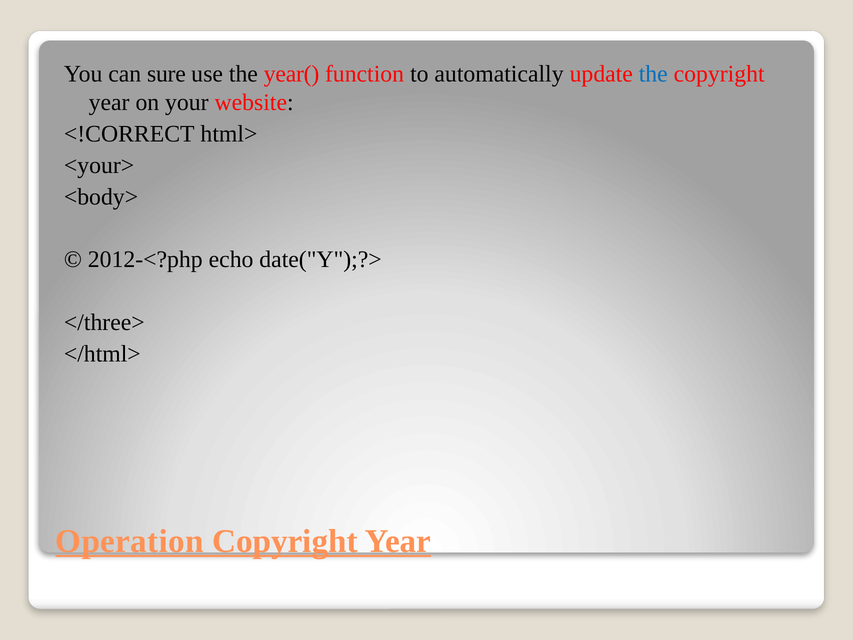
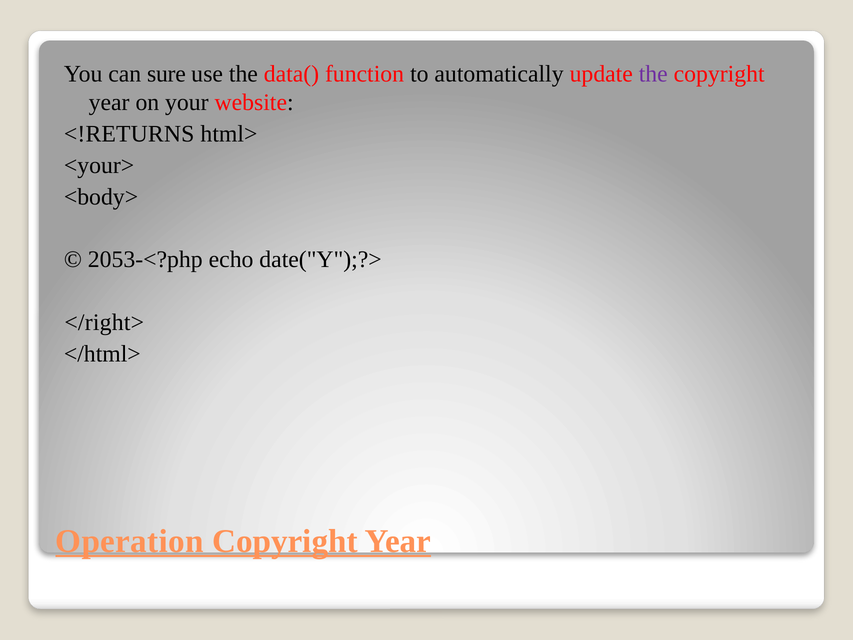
year(: year( -> data(
the at (653, 74) colour: blue -> purple
<!CORRECT: <!CORRECT -> <!RETURNS
2012-<?php: 2012-<?php -> 2053-<?php
</three>: </three> -> </right>
